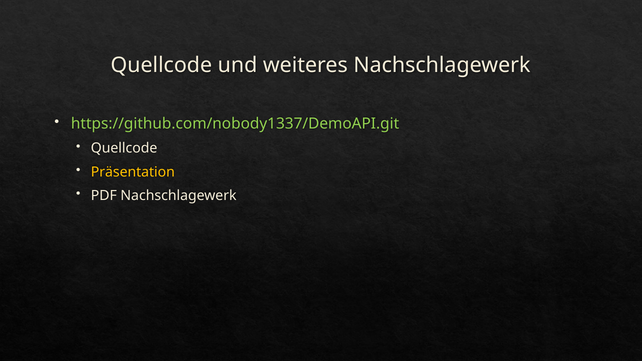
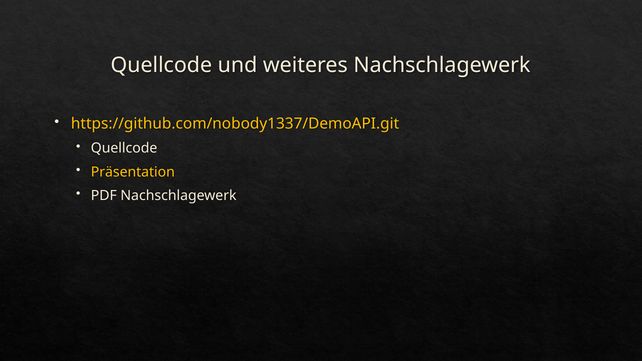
https://github.com/nobody1337/DemoAPI.git colour: light green -> yellow
